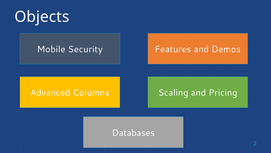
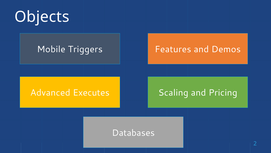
Security: Security -> Triggers
Columns: Columns -> Executes
